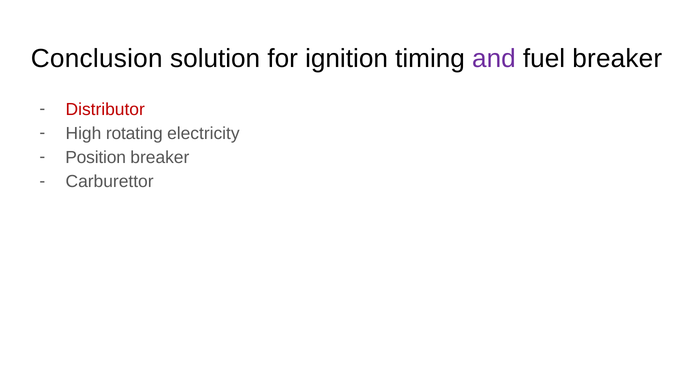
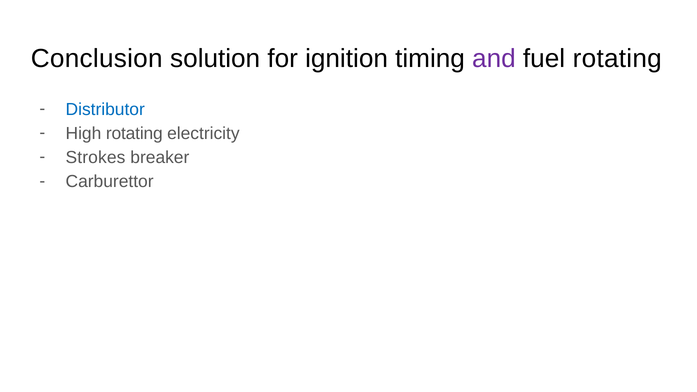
fuel breaker: breaker -> rotating
Distributor colour: red -> blue
Position: Position -> Strokes
